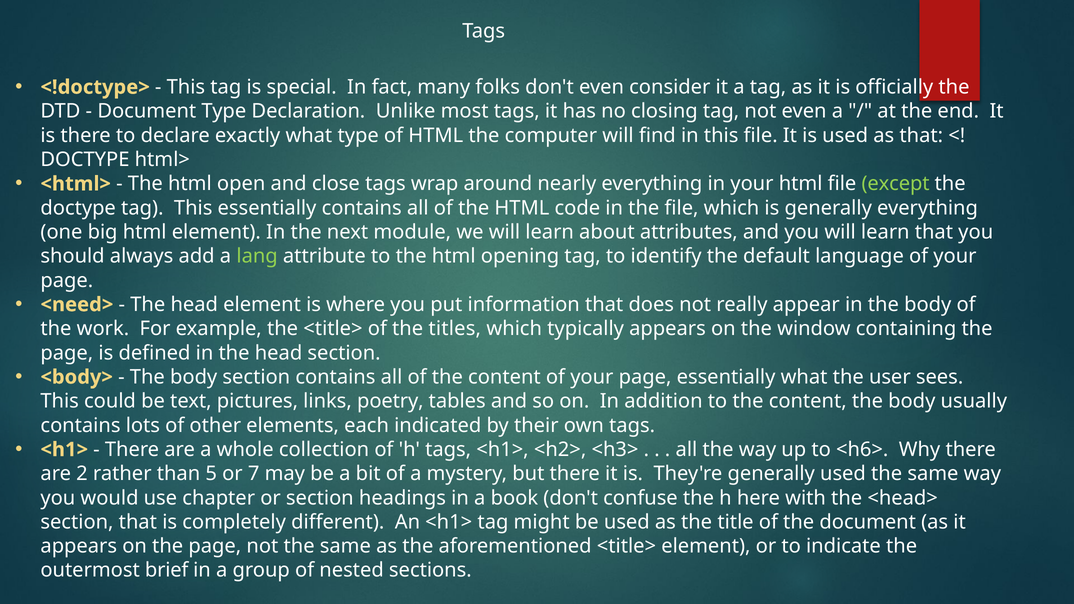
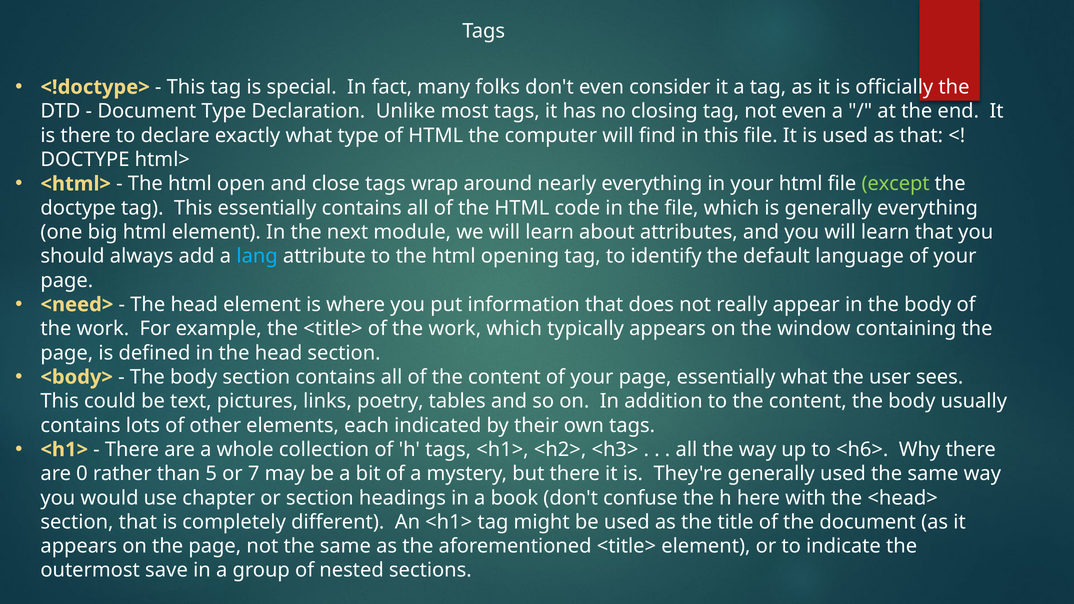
lang colour: light green -> light blue
<title> of the titles: titles -> work
2: 2 -> 0
brief: brief -> save
